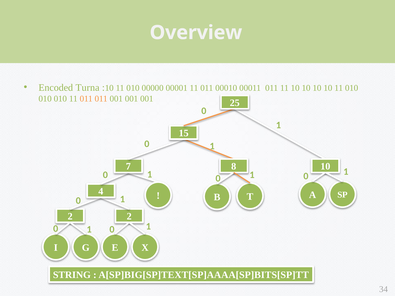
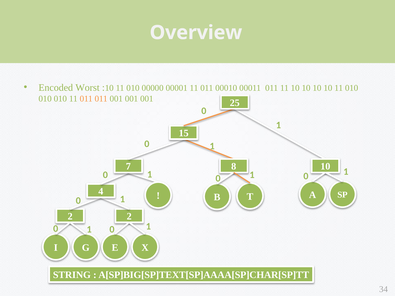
Turna: Turna -> Worst
A[SP]BIG[SP]TEXT[SP]AAAA[SP]BITS[SP]TT: A[SP]BIG[SP]TEXT[SP]AAAA[SP]BITS[SP]TT -> A[SP]BIG[SP]TEXT[SP]AAAA[SP]CHAR[SP]TT
